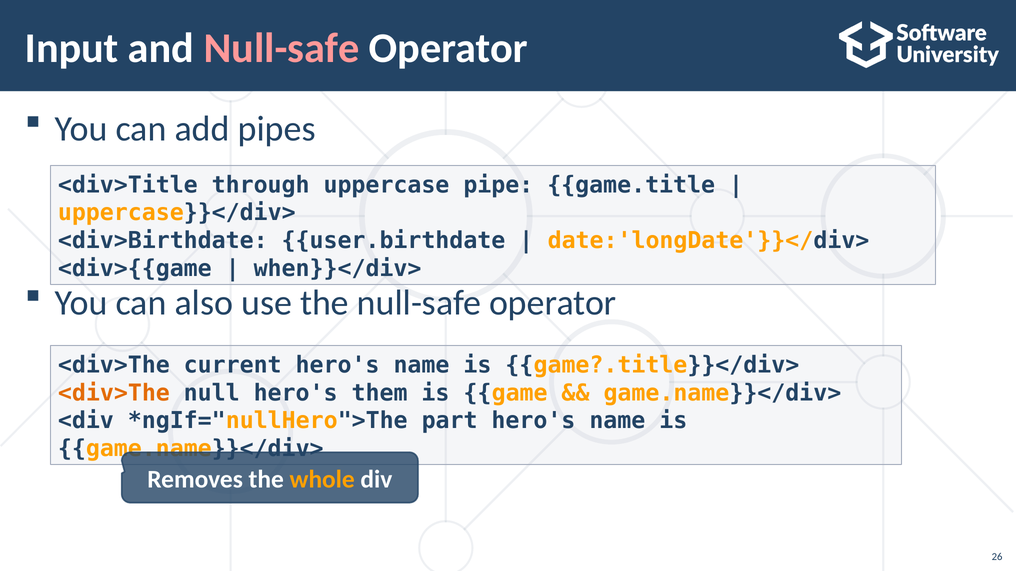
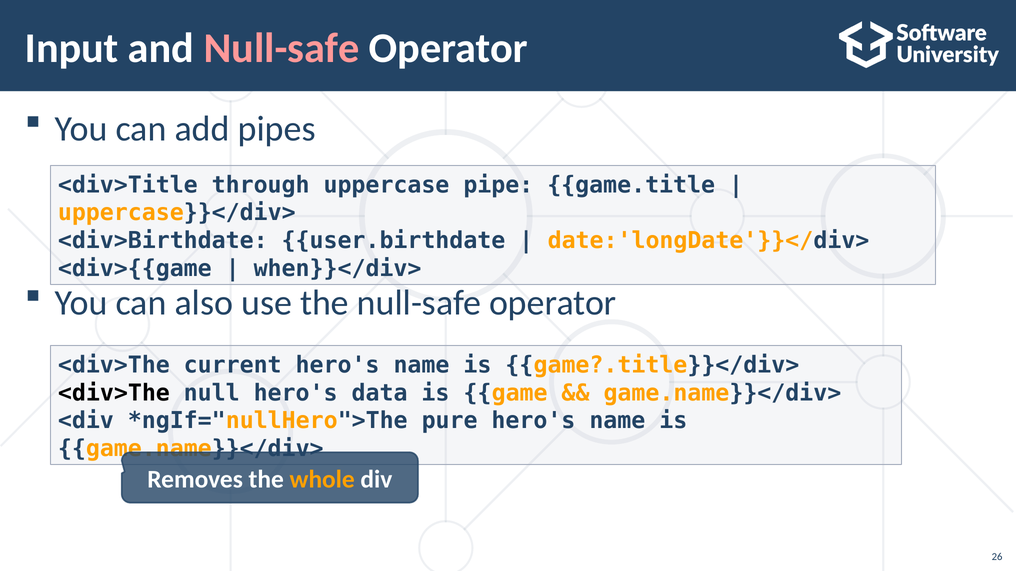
<div>The at (114, 393) colour: orange -> black
them: them -> data
part: part -> pure
